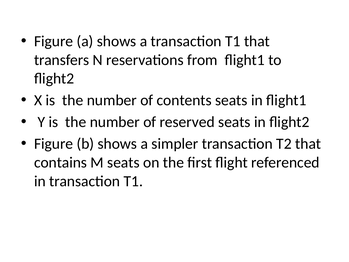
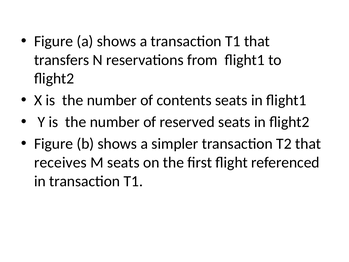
contains: contains -> receives
